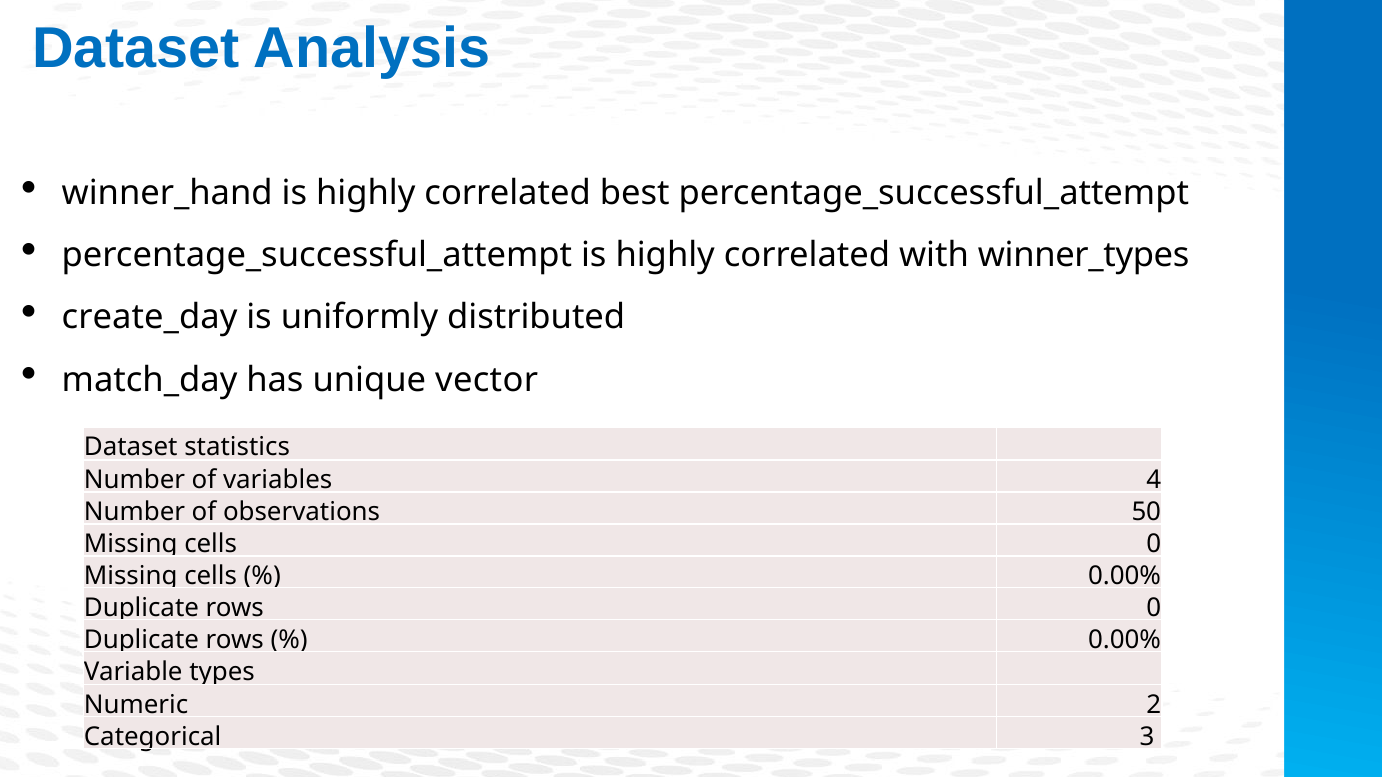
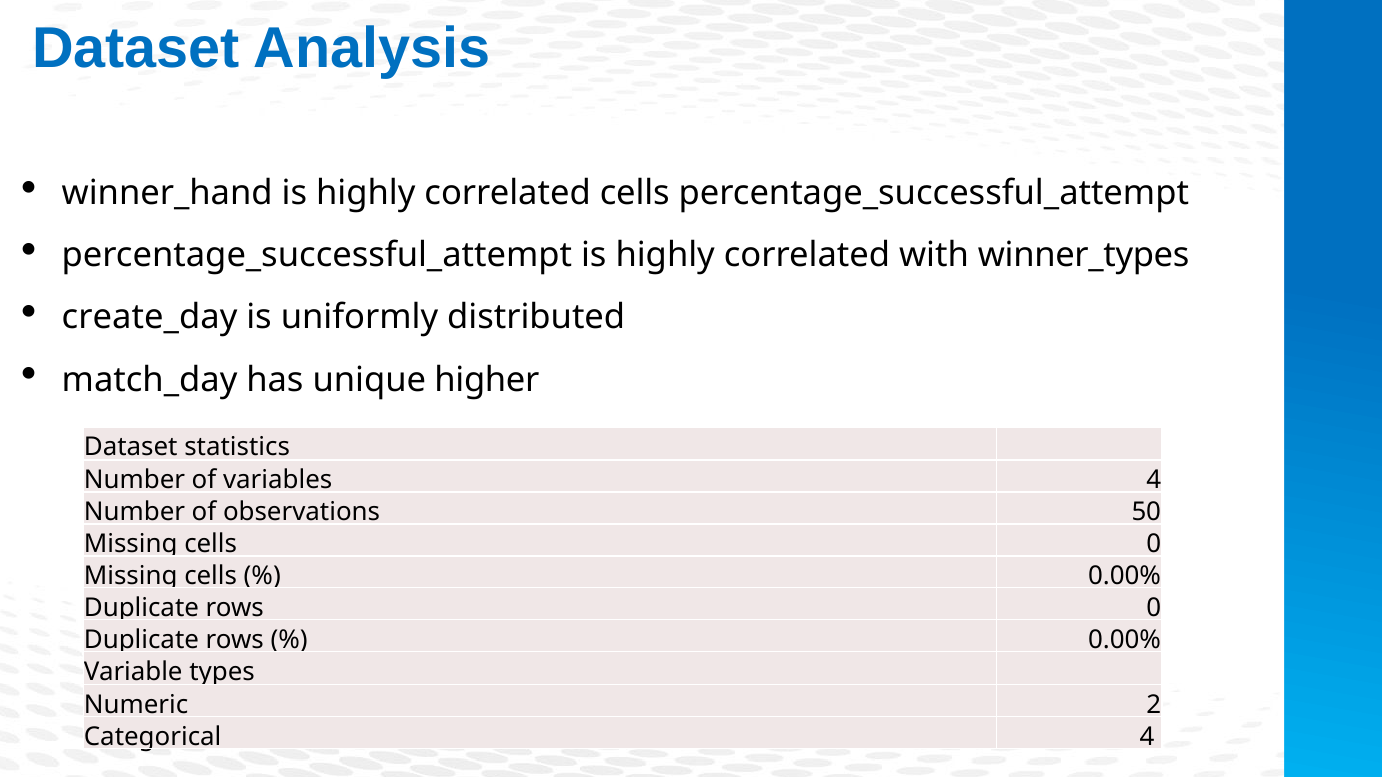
correlated best: best -> cells
vector: vector -> higher
Categorical 3: 3 -> 4
